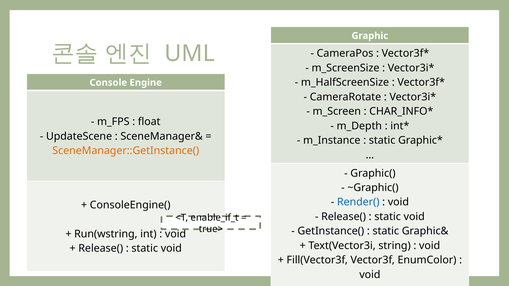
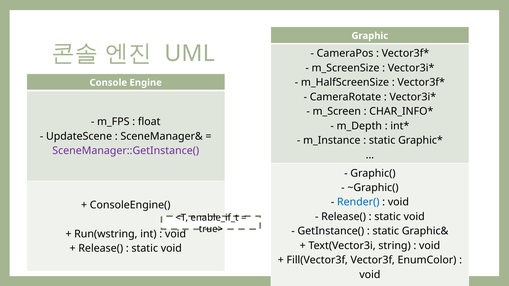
SceneManager::GetInstance( colour: orange -> purple
